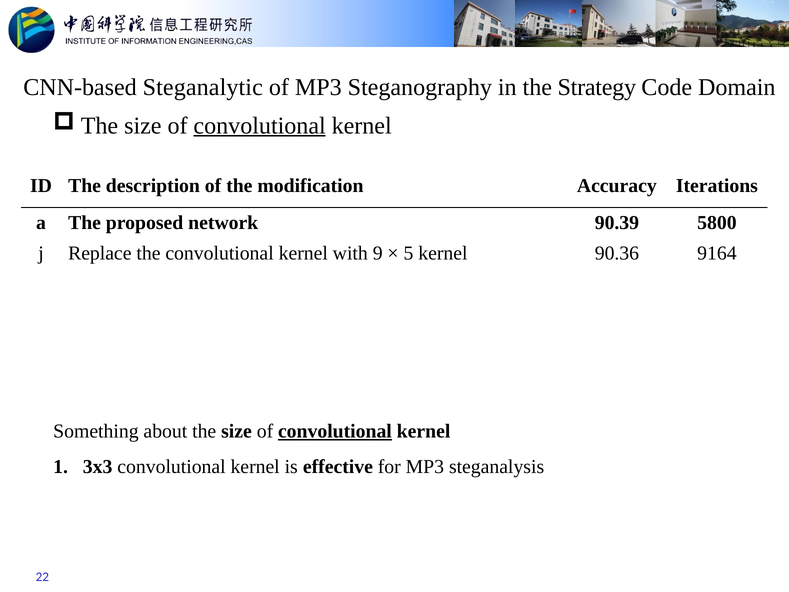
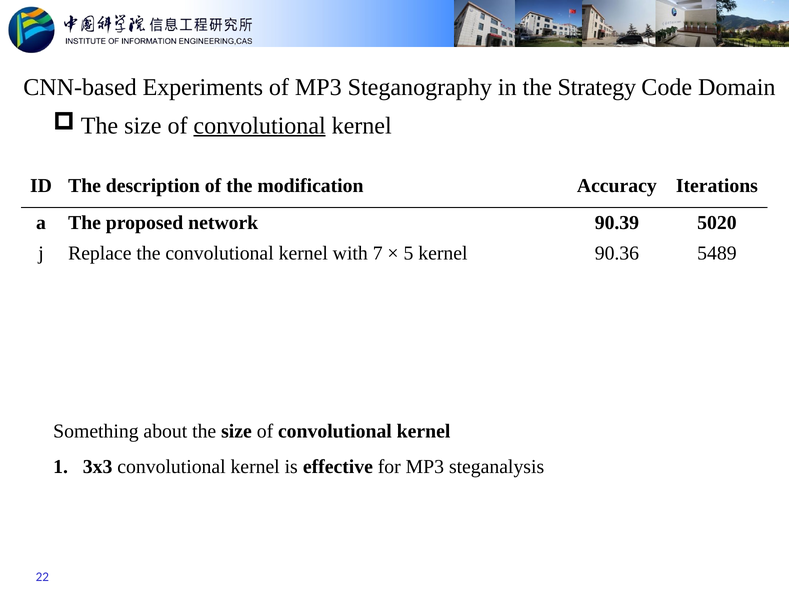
Steganalytic: Steganalytic -> Experiments
5800: 5800 -> 5020
9: 9 -> 7
9164: 9164 -> 5489
convolutional at (335, 431) underline: present -> none
